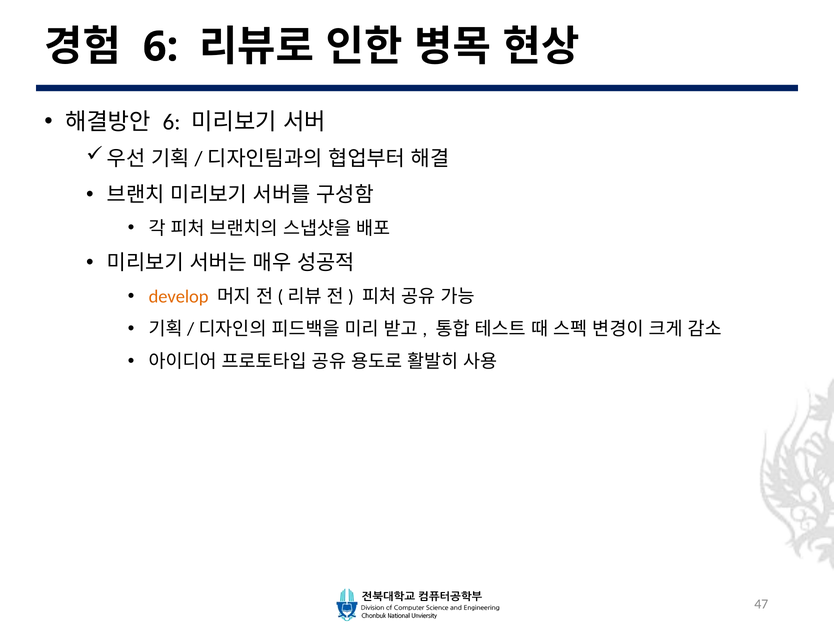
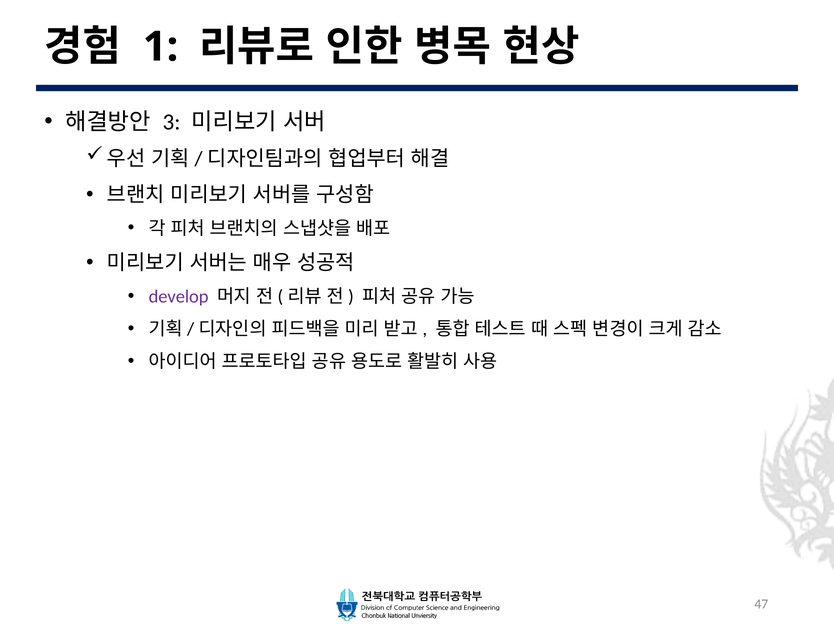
6 at (161, 47): 6 -> 1
6 at (172, 122): 6 -> 3
develop colour: orange -> purple
